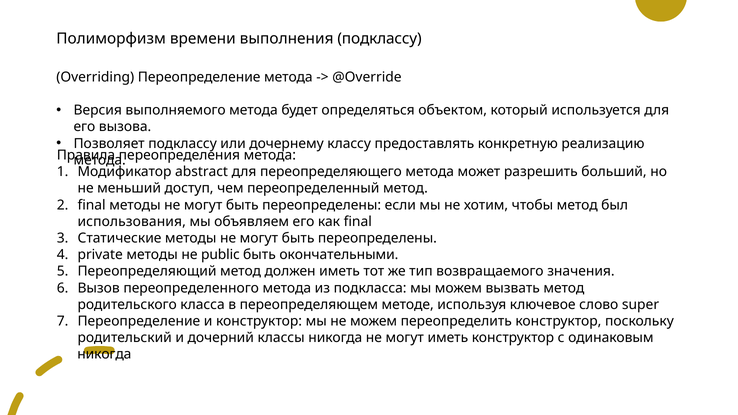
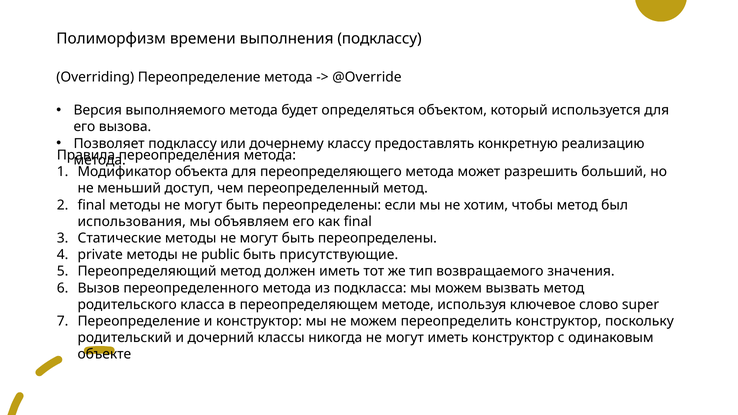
abstract: abstract -> объекта
окончательными: окончательными -> присутствующие
никогда at (104, 354): никогда -> объекте
